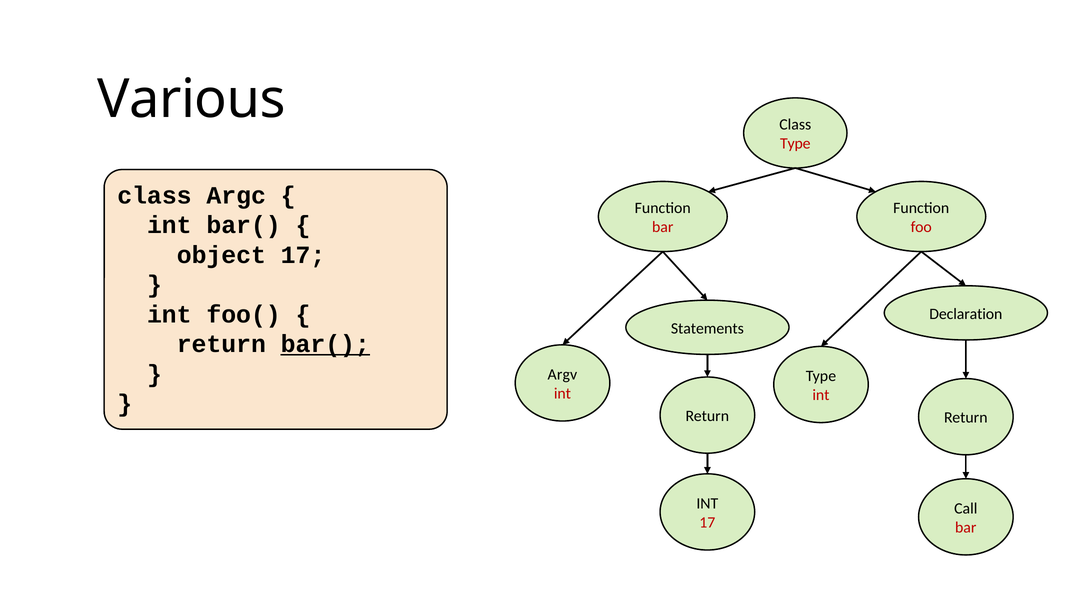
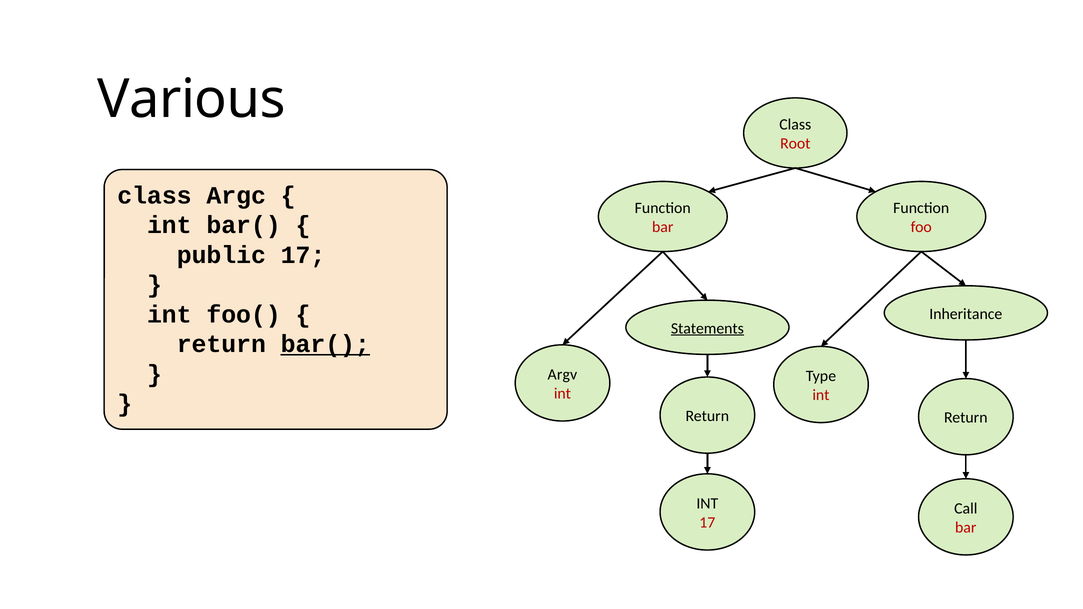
Type at (795, 144): Type -> Root
object: object -> public
Declaration: Declaration -> Inheritance
Statements underline: none -> present
